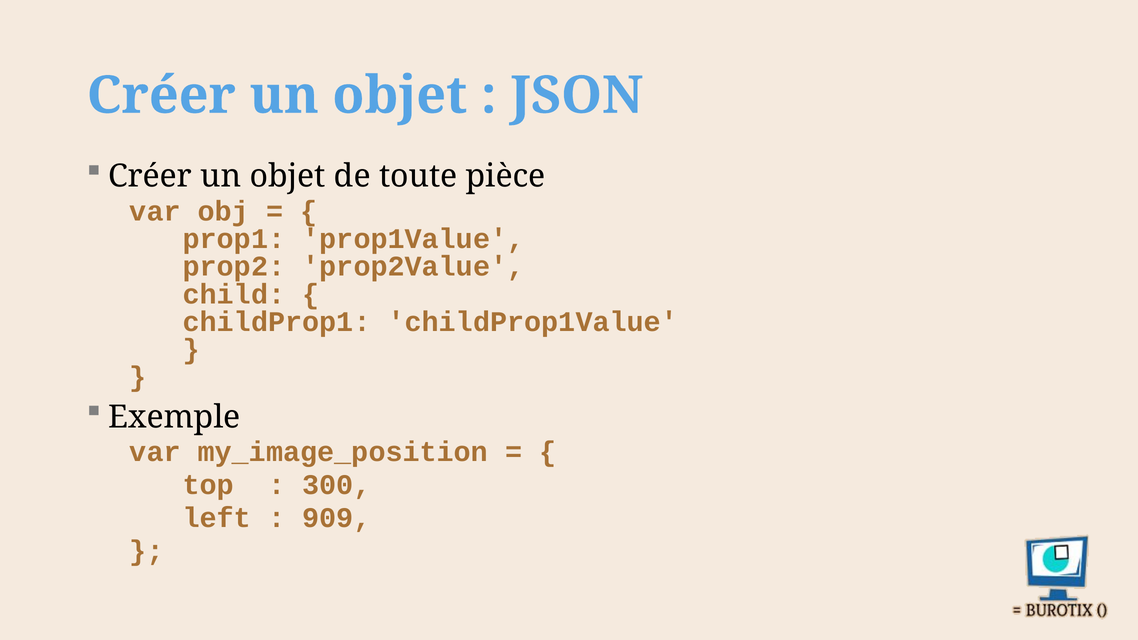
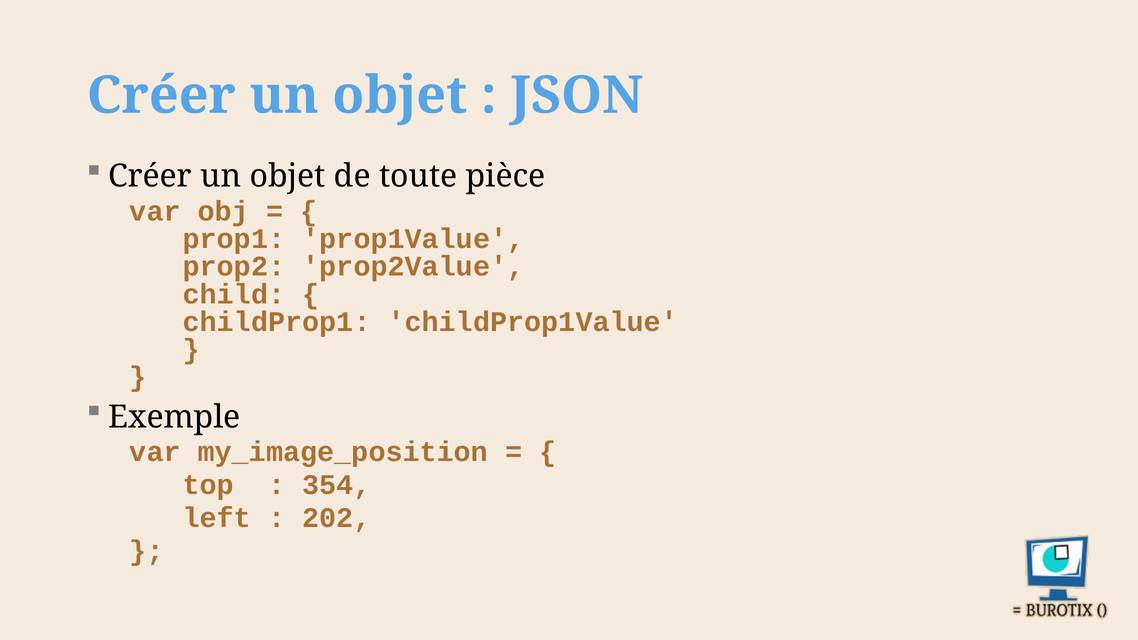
300: 300 -> 354
909: 909 -> 202
